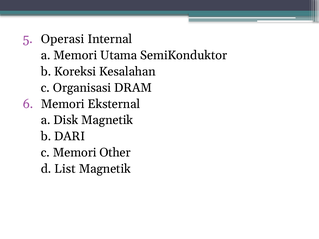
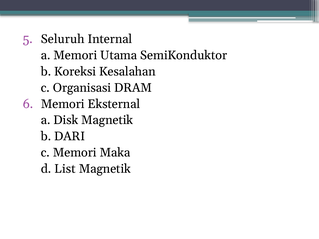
Operasi: Operasi -> Seluruh
Other: Other -> Maka
